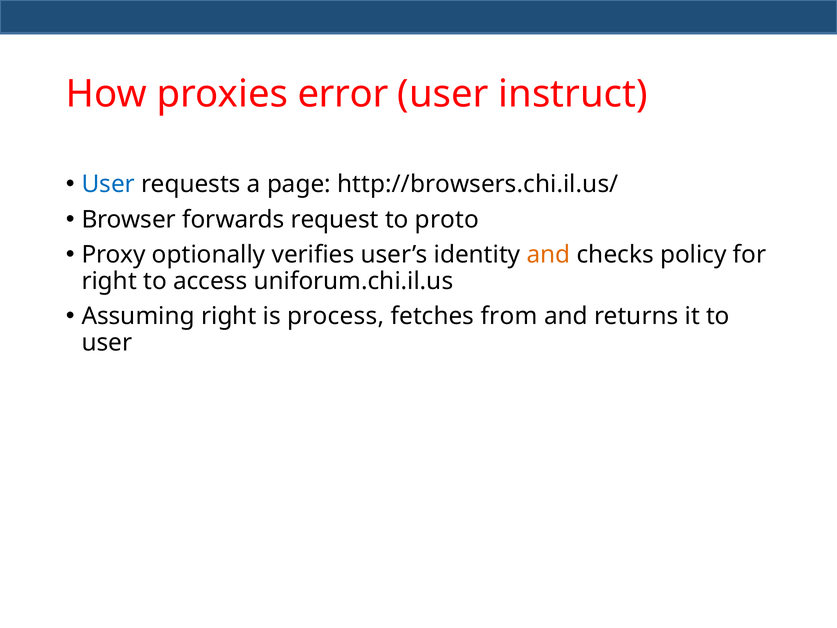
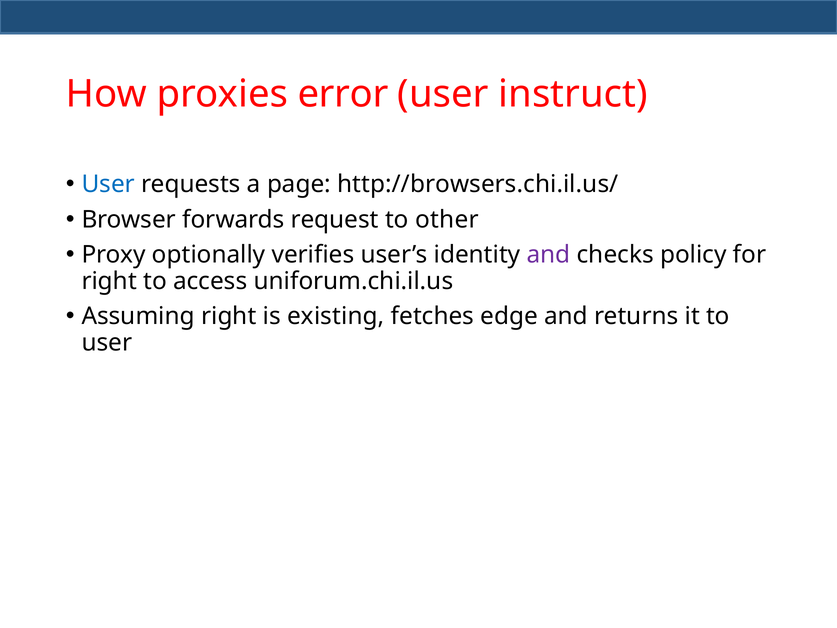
proto: proto -> other
and at (549, 255) colour: orange -> purple
process: process -> existing
from: from -> edge
